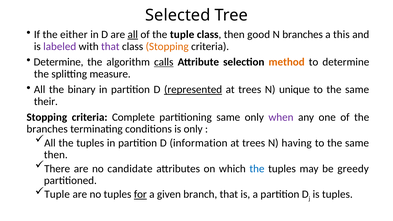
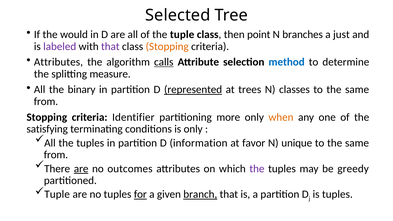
either: either -> would
all at (133, 34) underline: present -> none
good: good -> point
this: this -> just
Determine at (59, 62): Determine -> Attributes
method colour: orange -> blue
unique: unique -> classes
their at (46, 102): their -> from
Complete: Complete -> Identifier
partitioning same: same -> more
when colour: purple -> orange
branches at (47, 129): branches -> satisfying
trees at (254, 143): trees -> favor
having: having -> unique
then at (56, 155): then -> from
are at (81, 169) underline: none -> present
candidate: candidate -> outcomes
the at (257, 169) colour: blue -> purple
branch underline: none -> present
